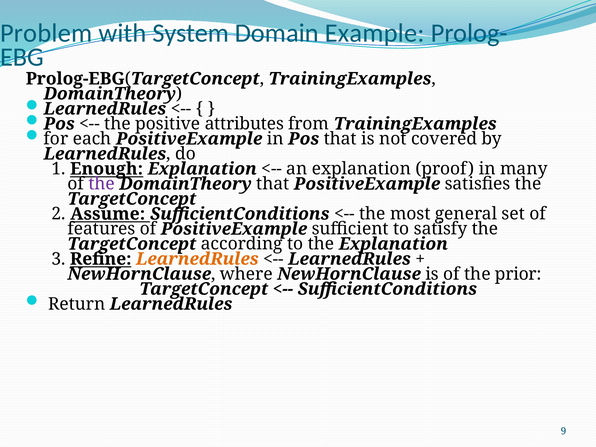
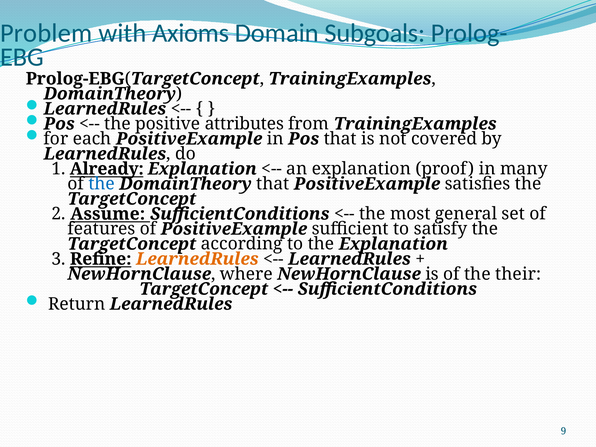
System: System -> Axioms
Example: Example -> Subgoals
Enough: Enough -> Already
the at (102, 184) colour: purple -> blue
prior: prior -> their
